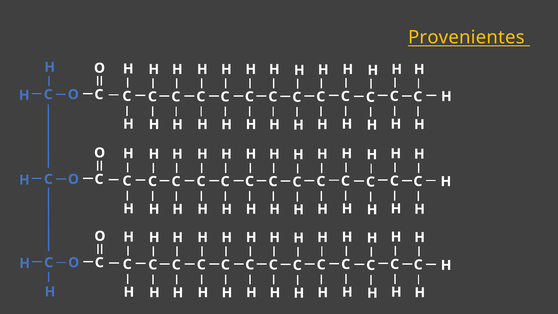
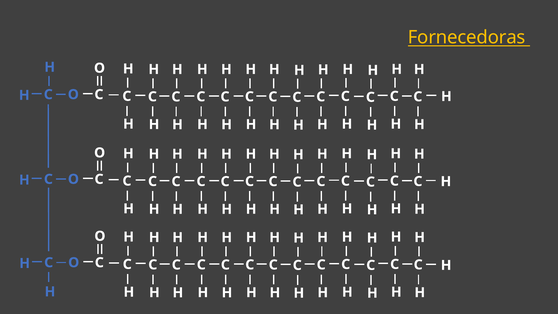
Provenientes: Provenientes -> Fornecedoras
